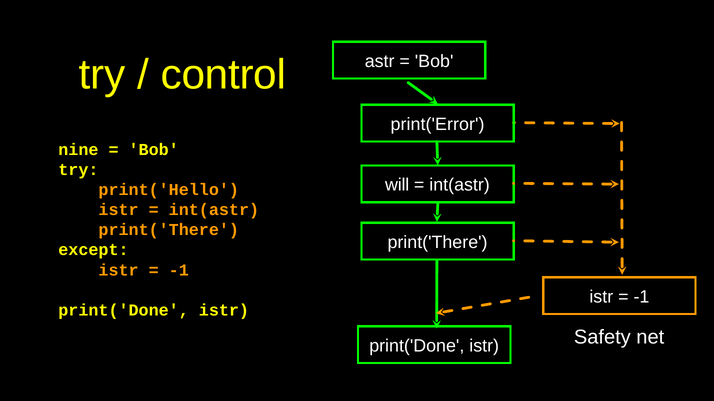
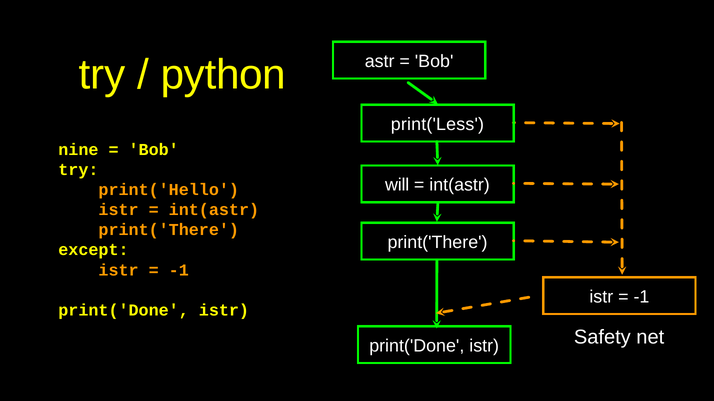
control: control -> python
print('Error: print('Error -> print('Less
